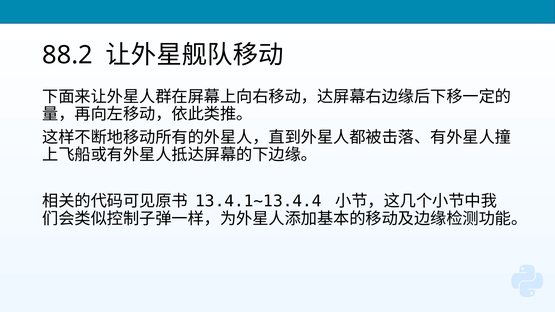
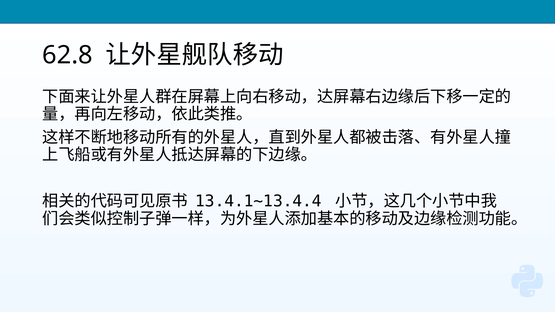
88.2: 88.2 -> 62.8
